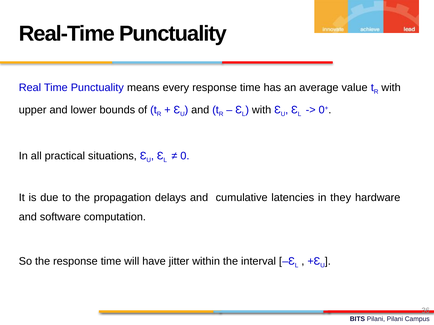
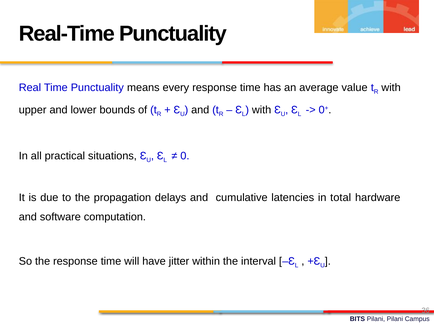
they: they -> total
